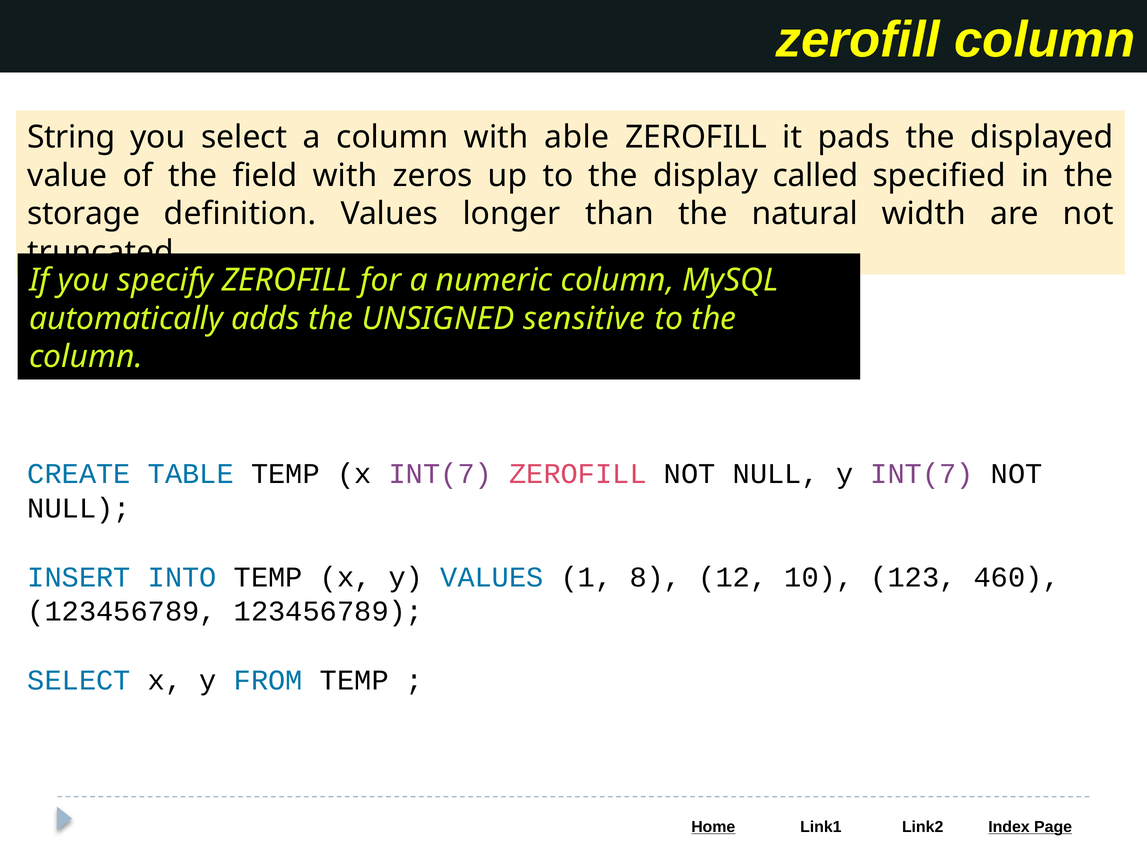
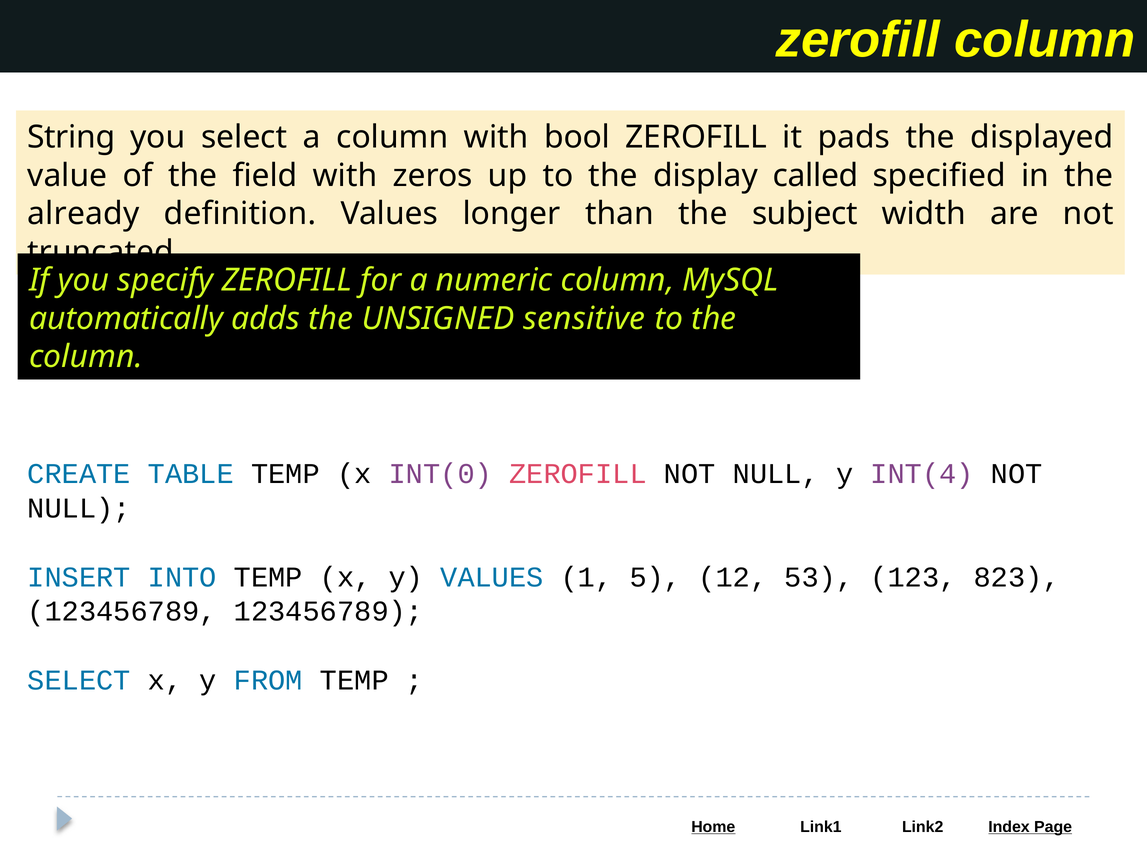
able: able -> bool
storage: storage -> already
natural: natural -> subject
x INT(7: INT(7 -> INT(0
y INT(7: INT(7 -> INT(4
8: 8 -> 5
10: 10 -> 53
460: 460 -> 823
